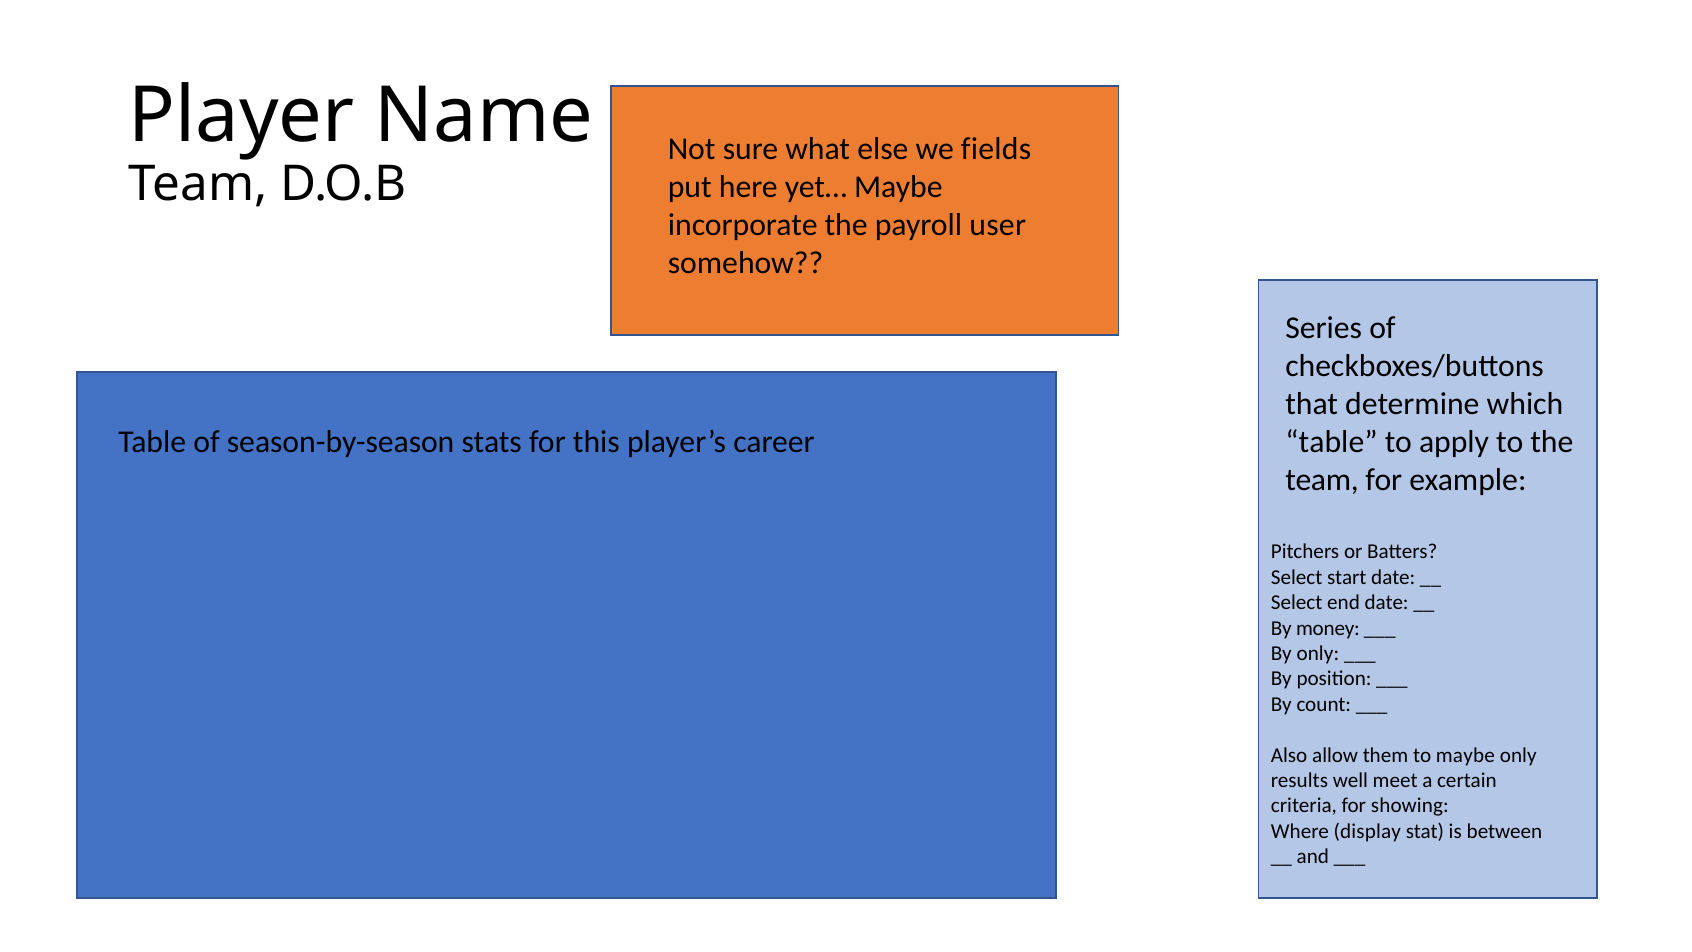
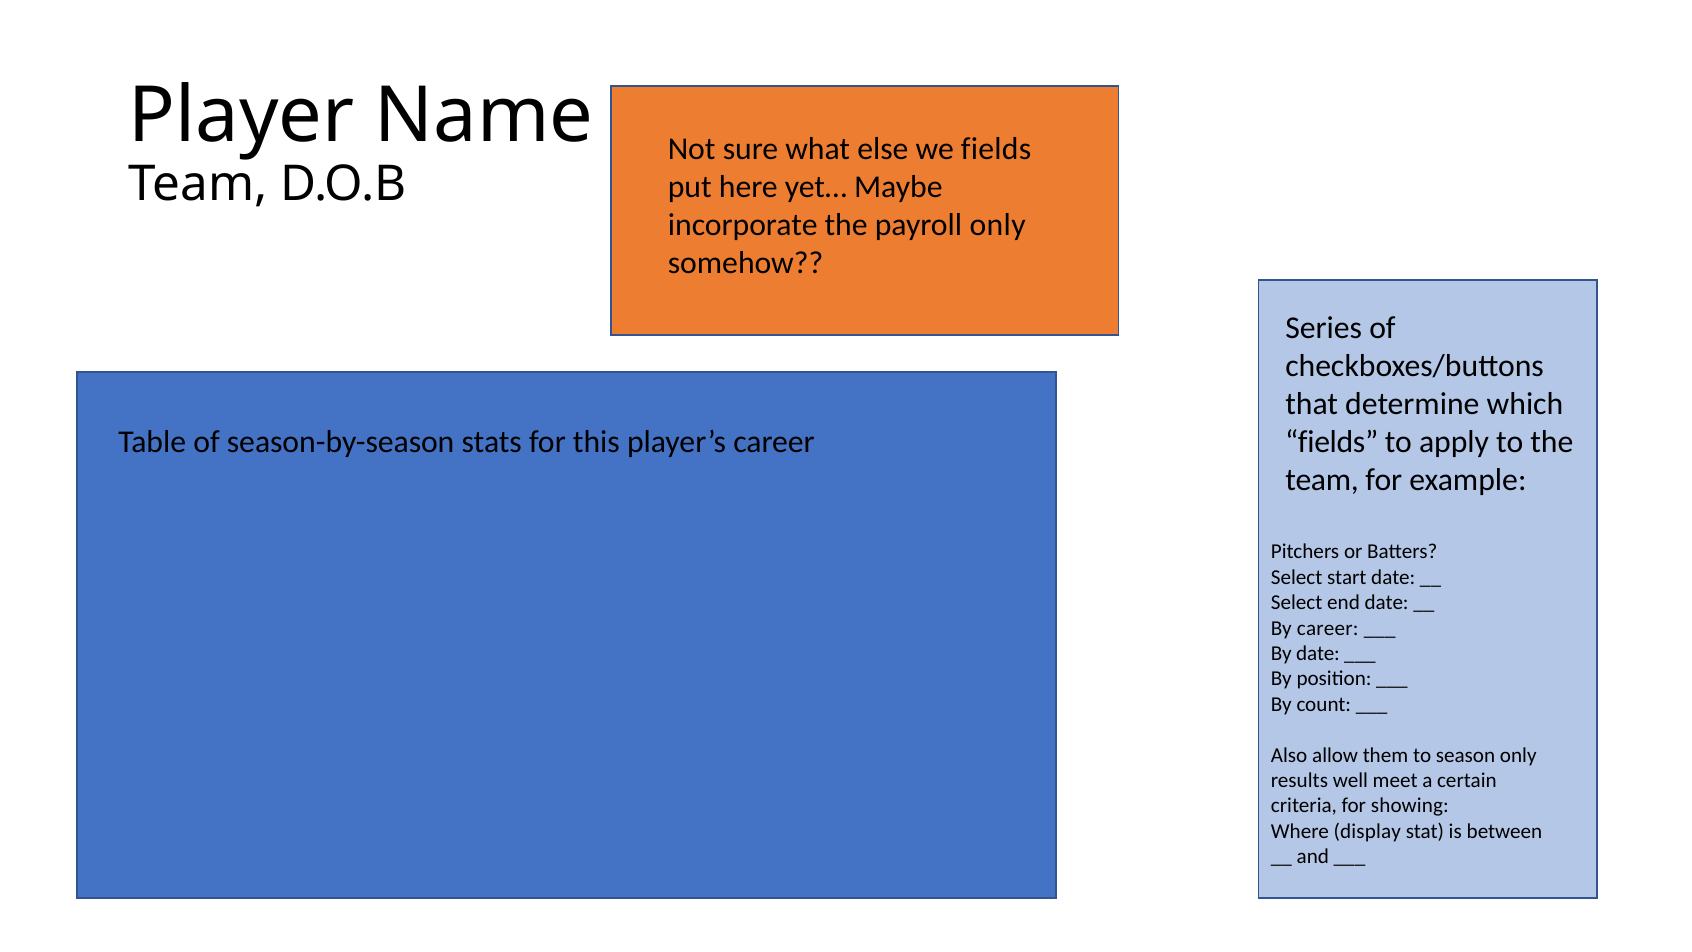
payroll user: user -> only
table at (1331, 442): table -> fields
By money: money -> career
By only: only -> date
to maybe: maybe -> season
